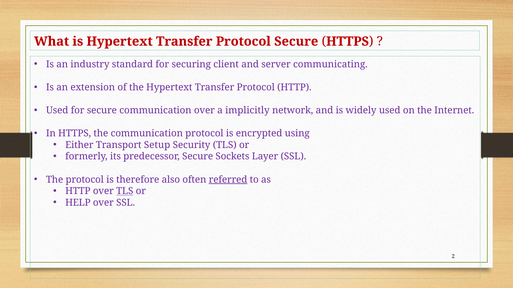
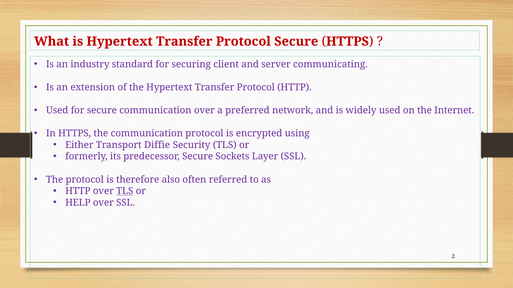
implicitly: implicitly -> preferred
Setup: Setup -> Diffie
referred underline: present -> none
